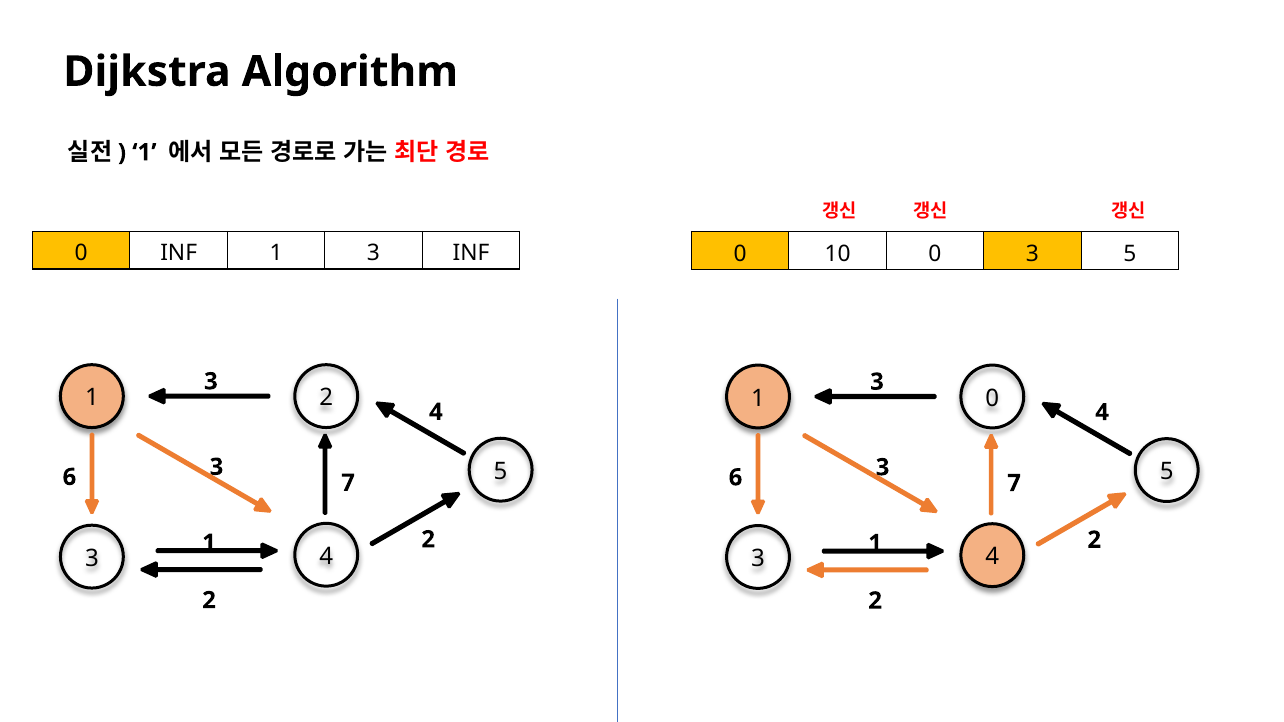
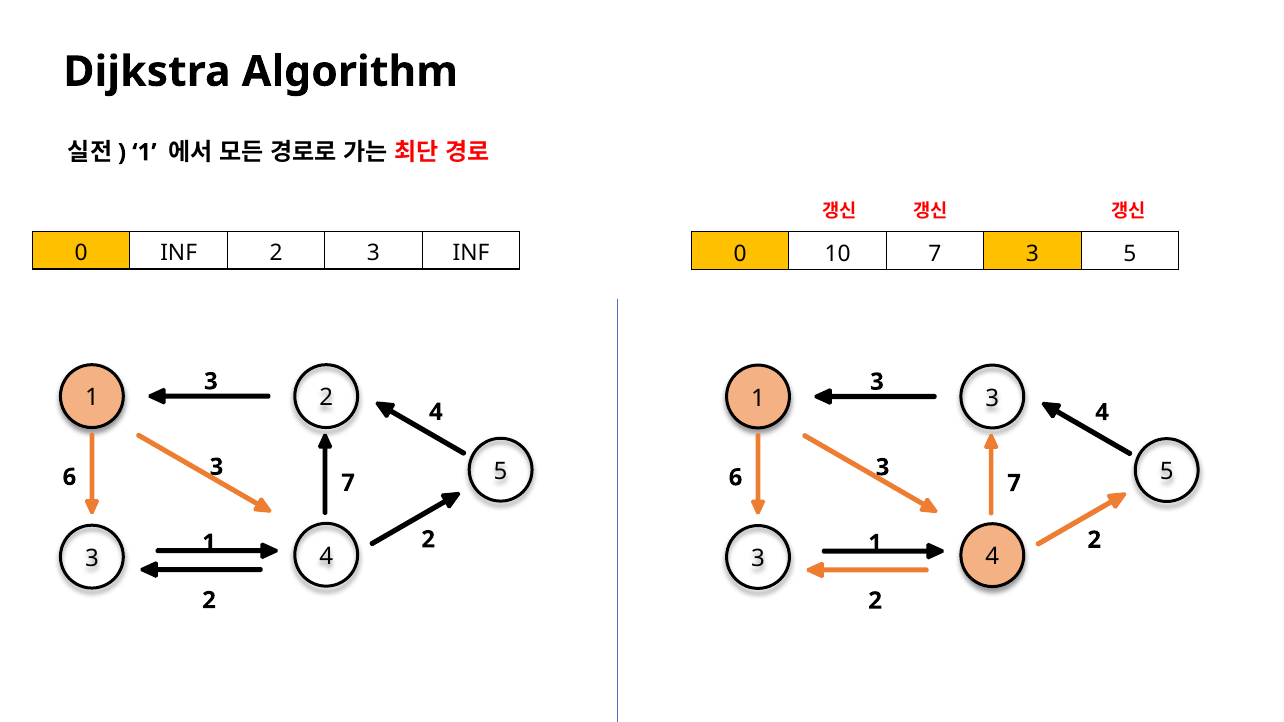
0 INF 1: 1 -> 2
10 0: 0 -> 7
1 0: 0 -> 3
